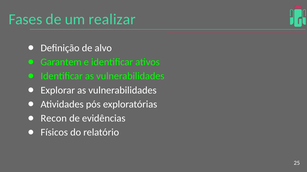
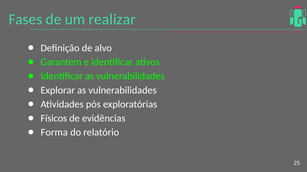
Recon: Recon -> Físicos
Físicos: Físicos -> Forma
